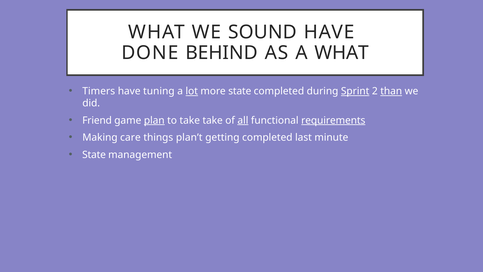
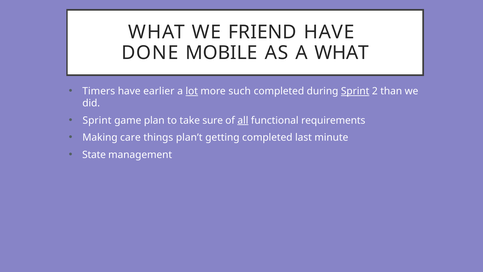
SOUND: SOUND -> FRIEND
BEHIND: BEHIND -> MOBILE
tuning: tuning -> earlier
more state: state -> such
than underline: present -> none
Friend at (97, 120): Friend -> Sprint
plan underline: present -> none
take take: take -> sure
requirements underline: present -> none
